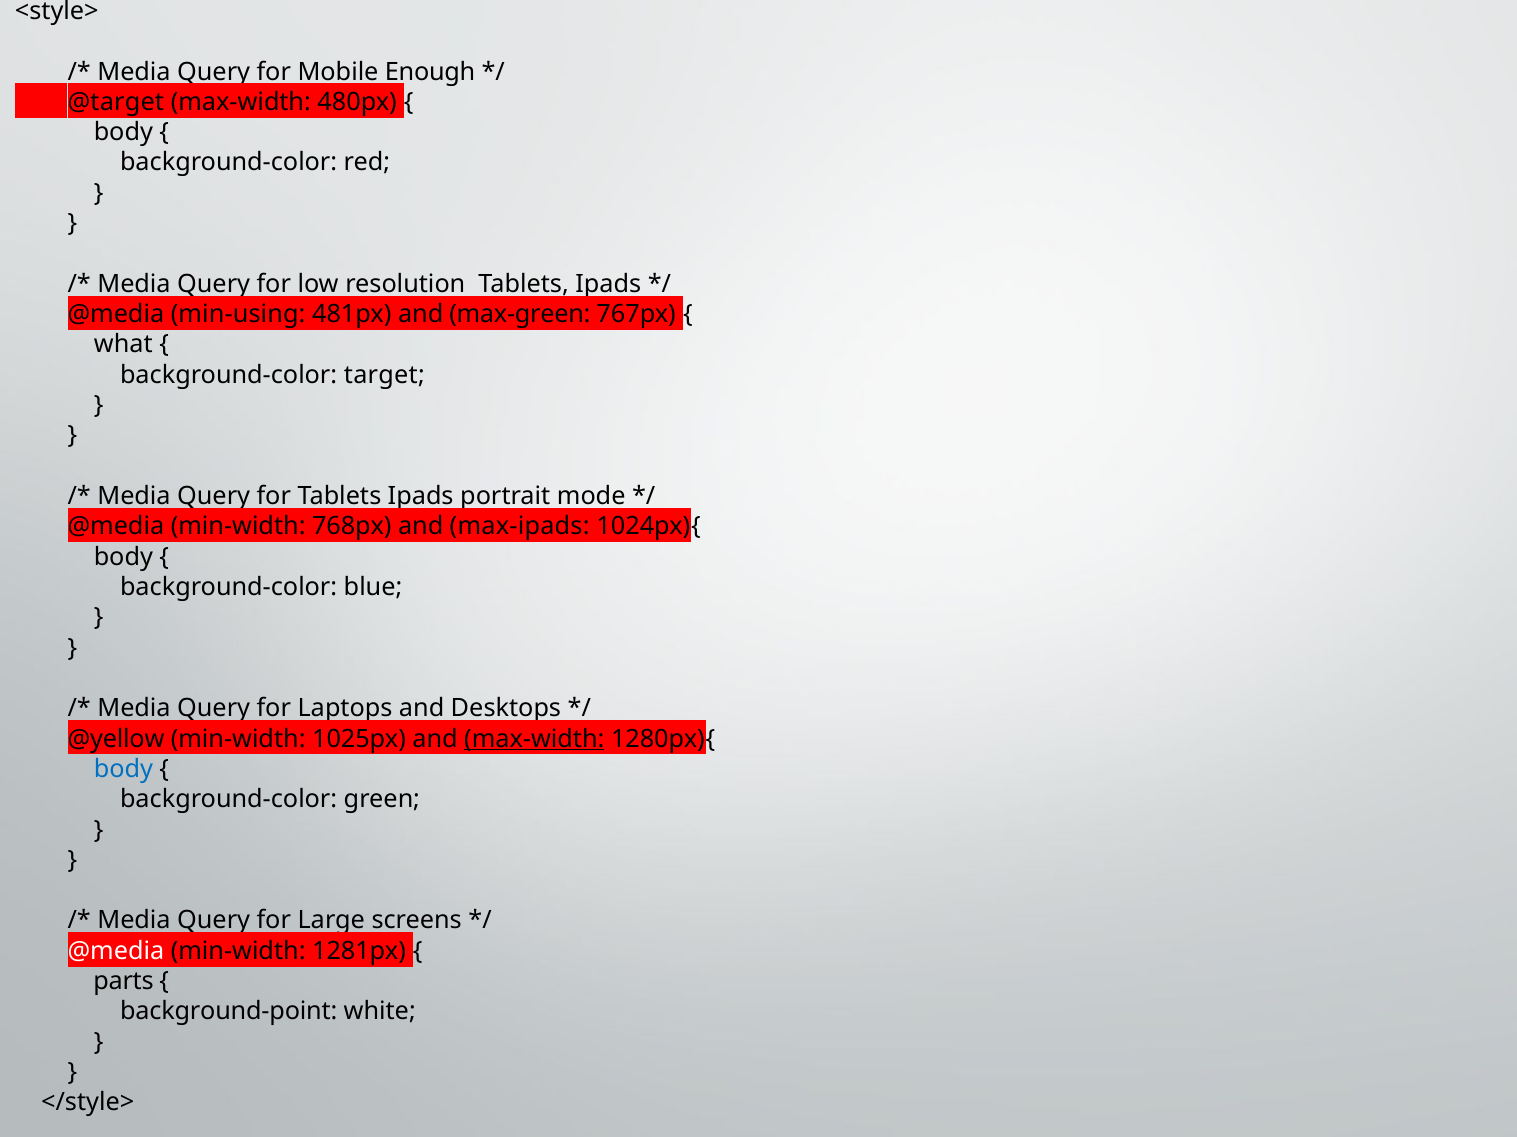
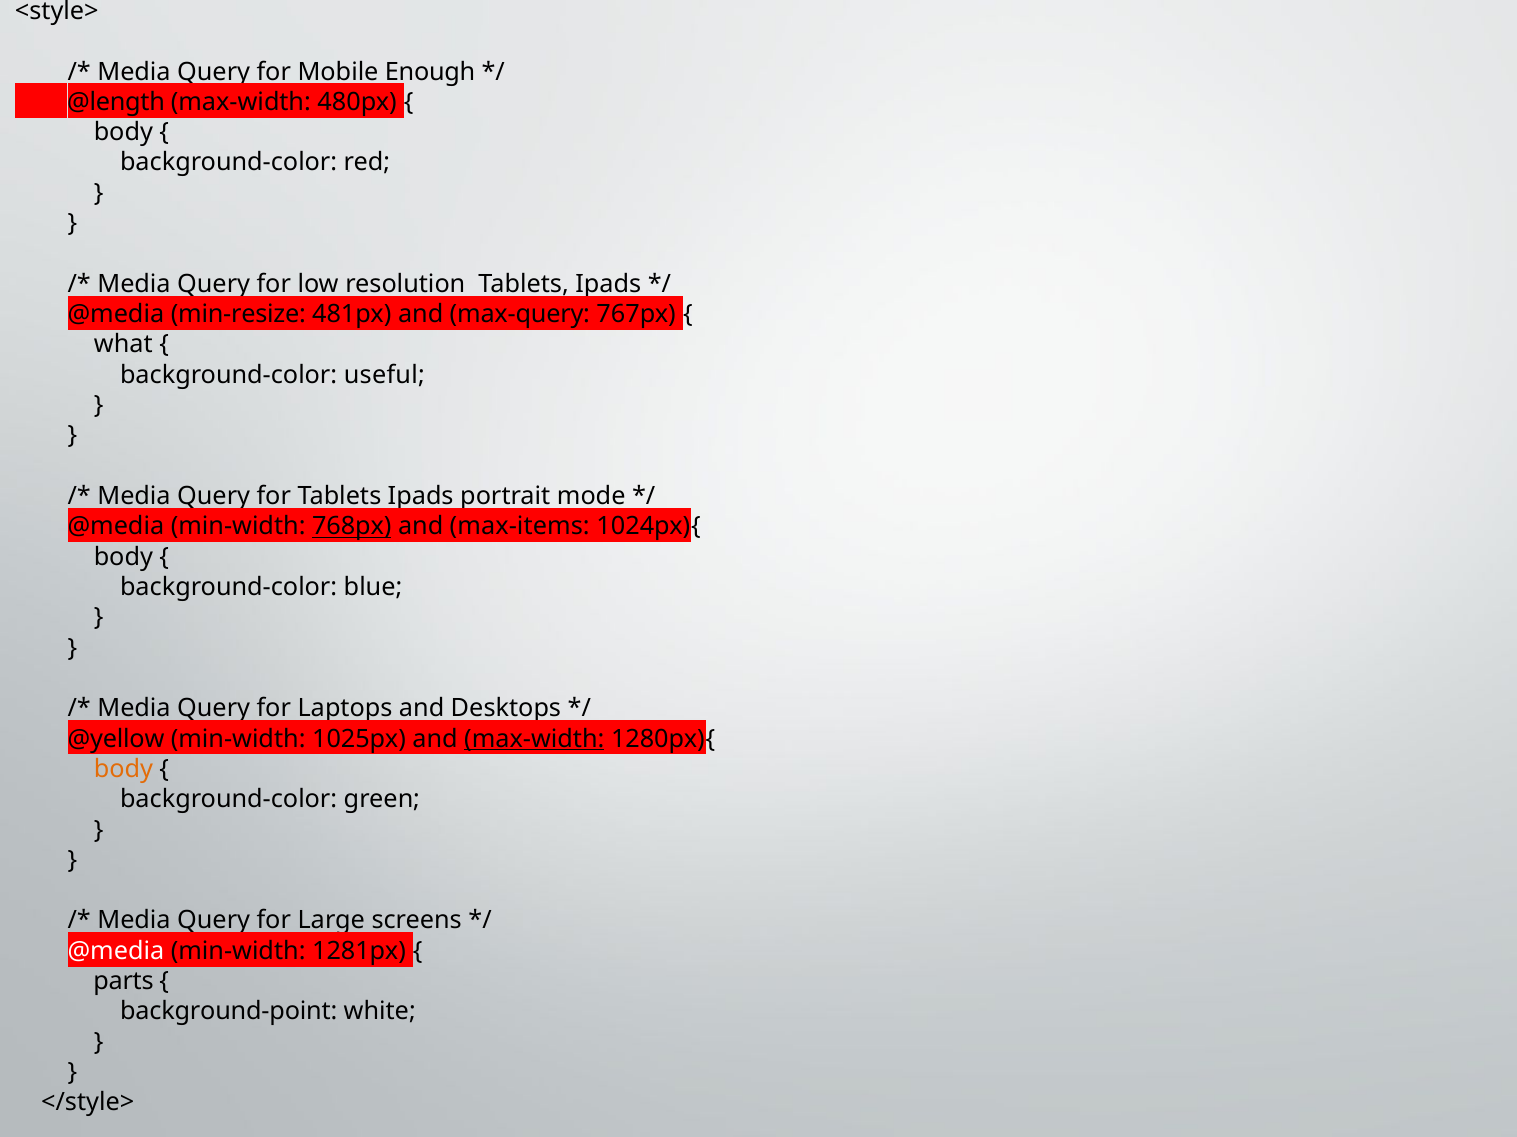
@target: @target -> @length
min-using: min-using -> min-resize
max-green: max-green -> max-query
target: target -> useful
768px underline: none -> present
max-ipads: max-ipads -> max-items
body at (123, 770) colour: blue -> orange
